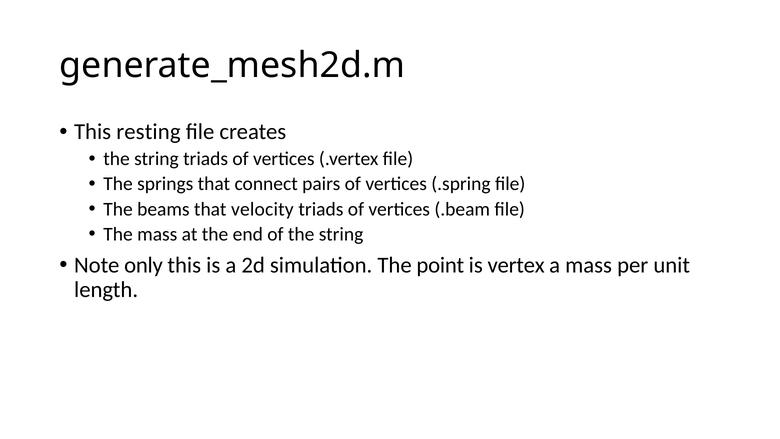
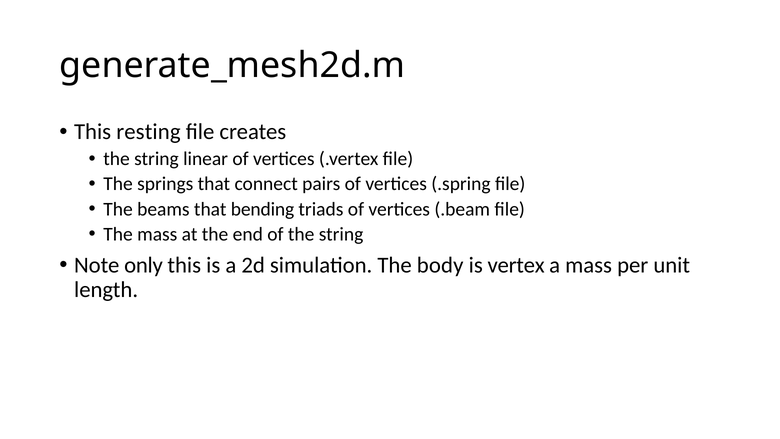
string triads: triads -> linear
velocity: velocity -> bending
point: point -> body
